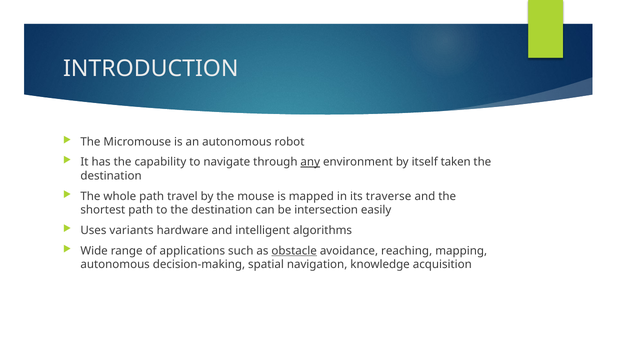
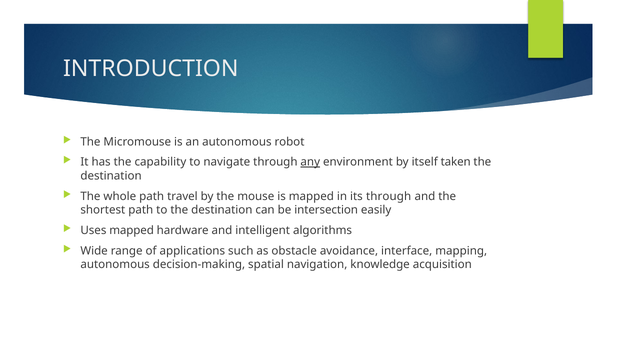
its traverse: traverse -> through
Uses variants: variants -> mapped
obstacle underline: present -> none
reaching: reaching -> interface
